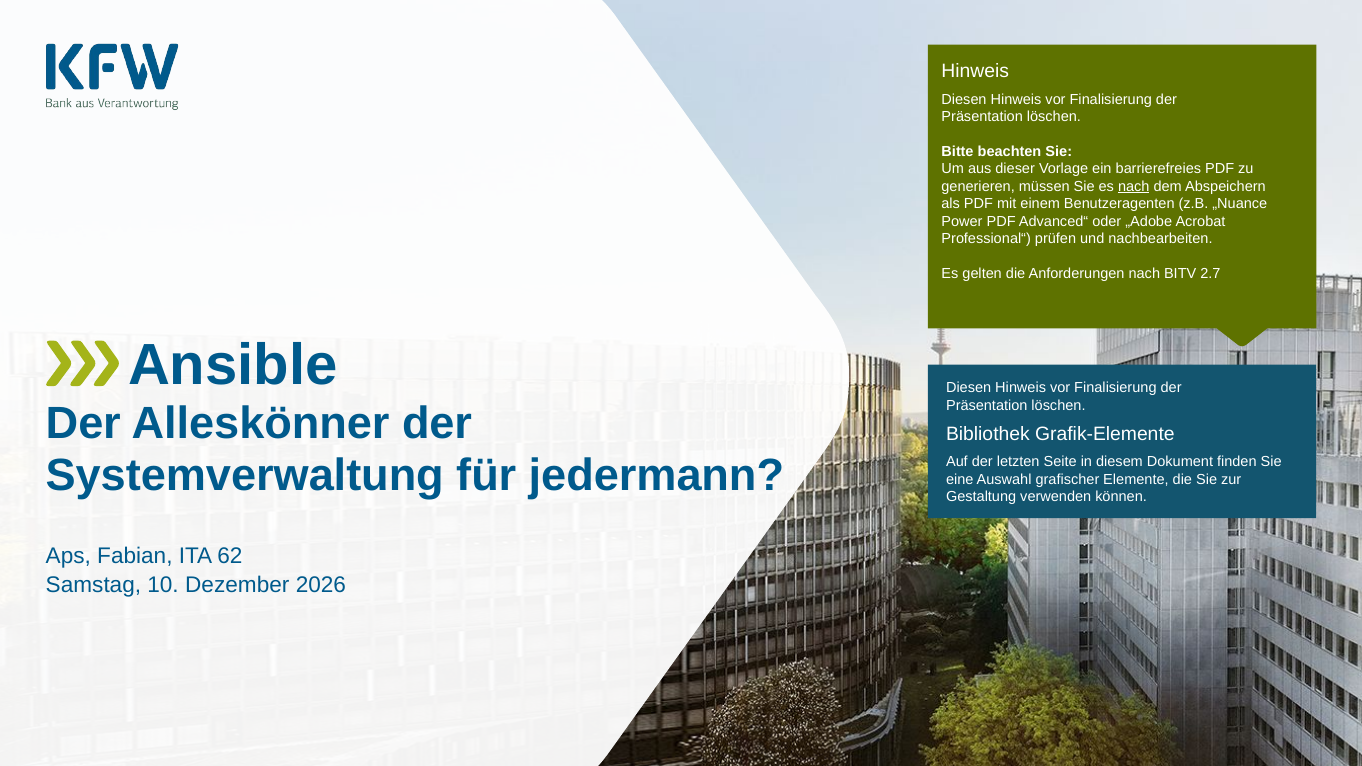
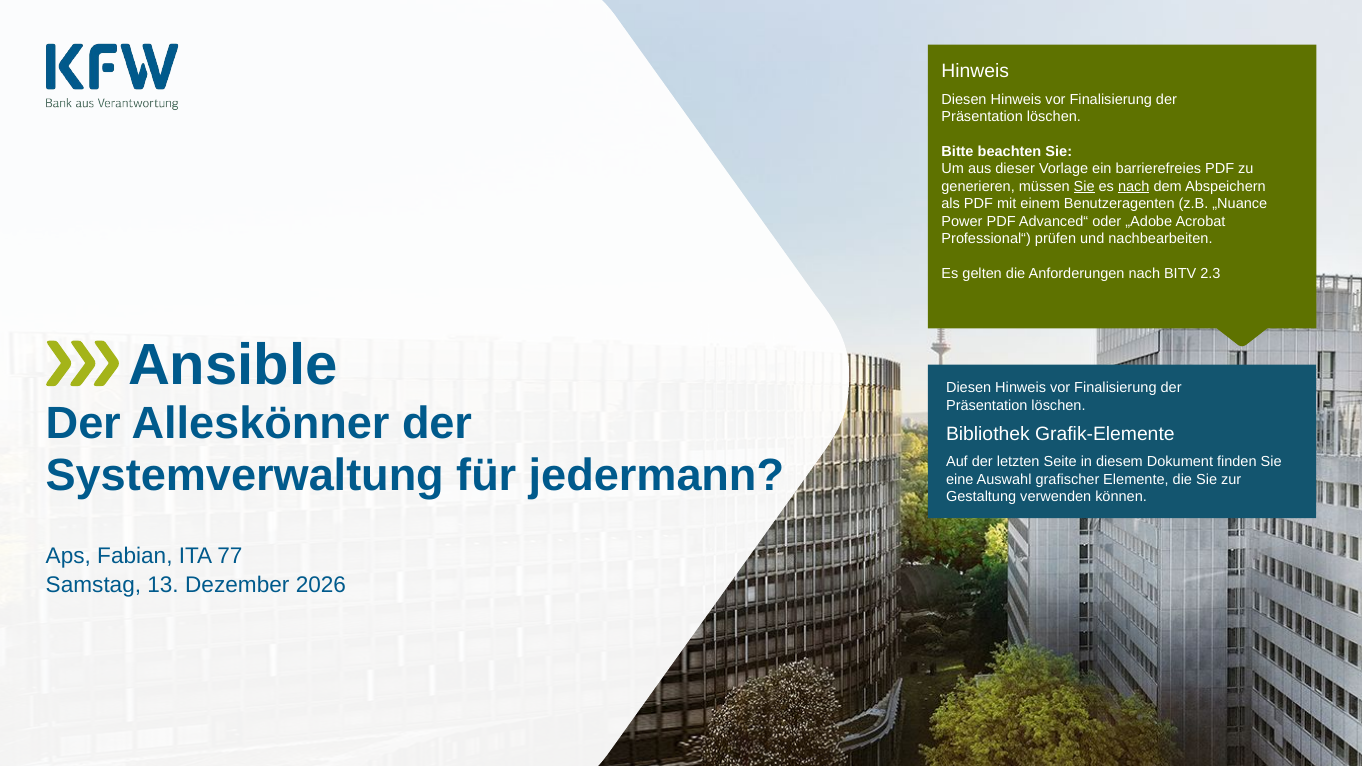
Sie at (1084, 187) underline: none -> present
2.7: 2.7 -> 2.3
62: 62 -> 77
10: 10 -> 13
